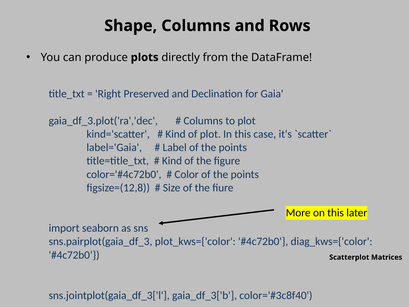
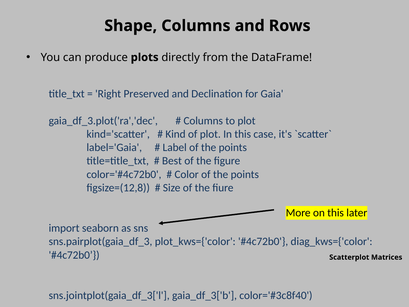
Kind at (172, 161): Kind -> Best
